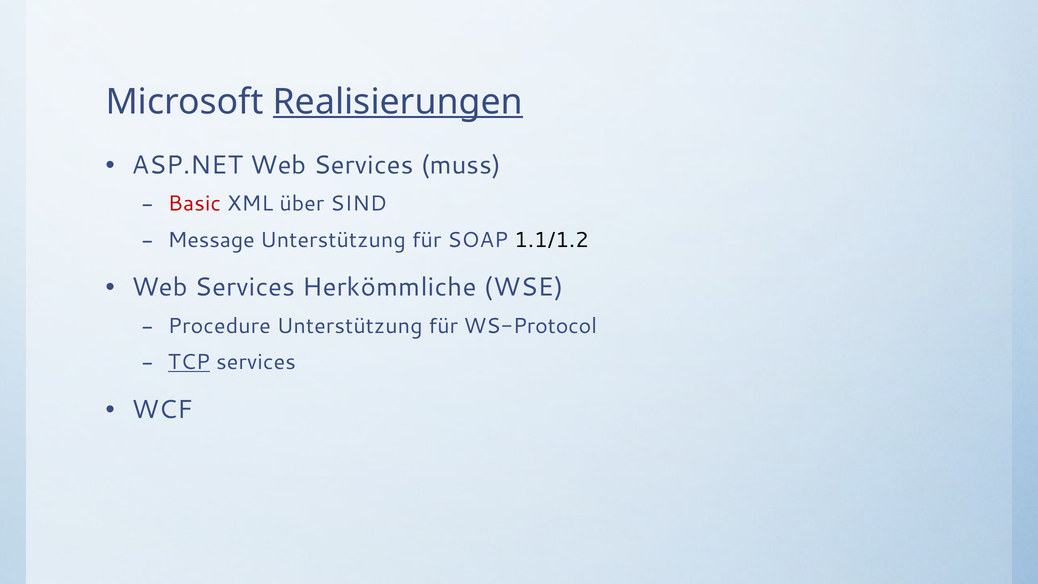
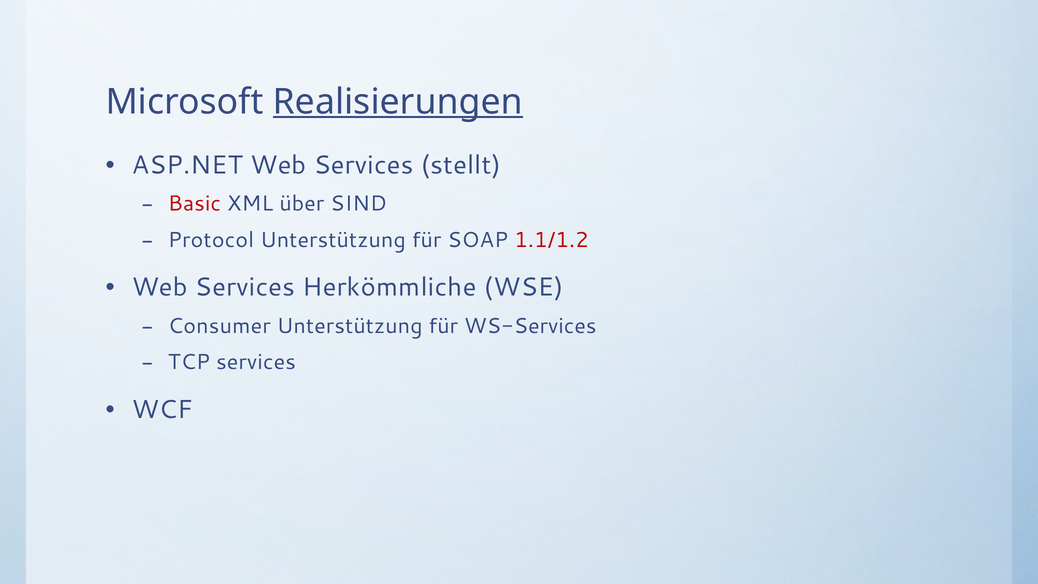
muss: muss -> stellt
Message: Message -> Protocol
1.1/1.2 colour: black -> red
Procedure: Procedure -> Consumer
WS-Protocol: WS-Protocol -> WS-Services
TCP underline: present -> none
